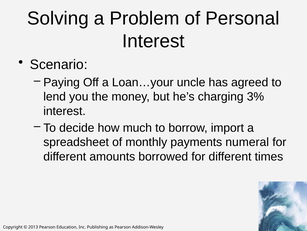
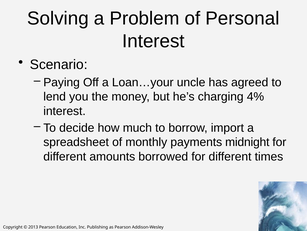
3%: 3% -> 4%
numeral: numeral -> midnight
